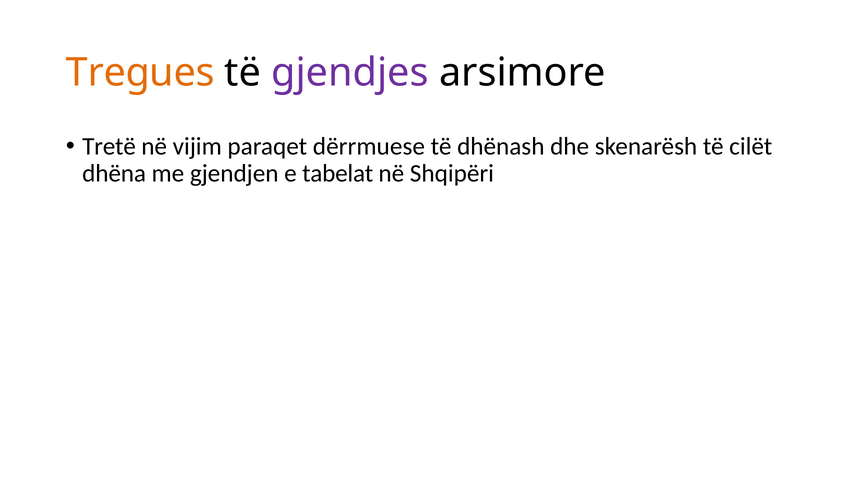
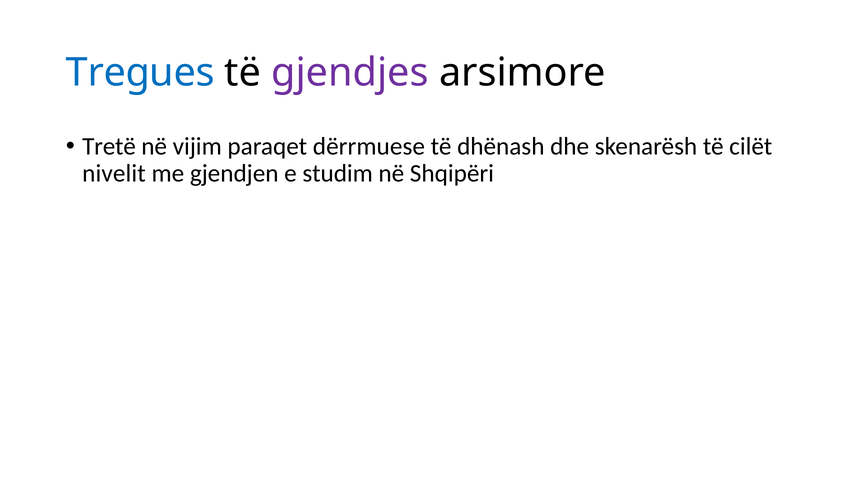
Tregues colour: orange -> blue
dhëna: dhëna -> nivelit
tabelat: tabelat -> studim
